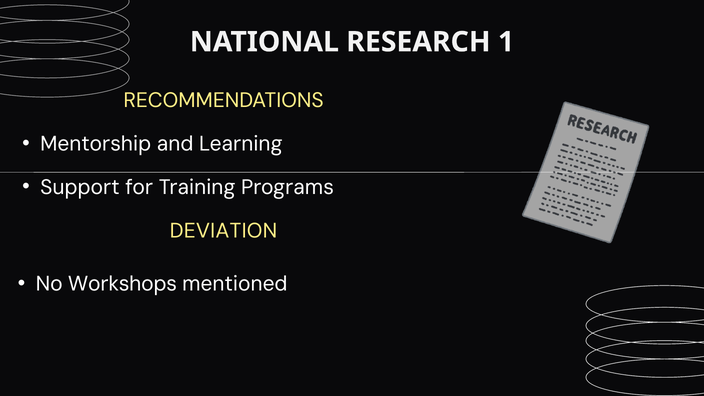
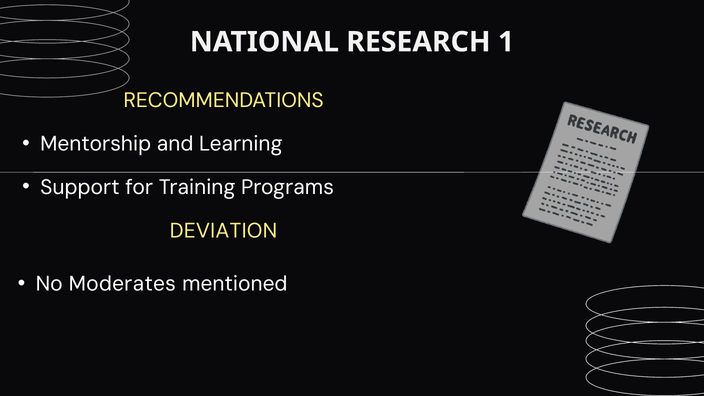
Workshops: Workshops -> Moderates
